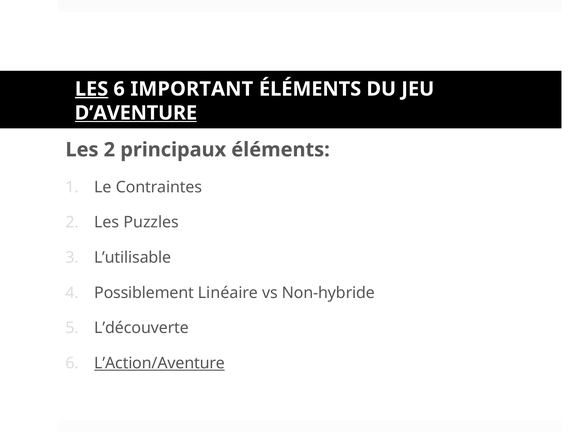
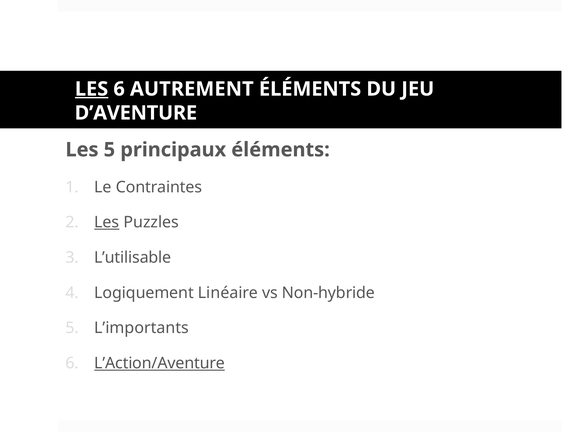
IMPORTANT: IMPORTANT -> AUTREMENT
D’AVENTURE underline: present -> none
Les 2: 2 -> 5
Les at (107, 222) underline: none -> present
Possiblement: Possiblement -> Logiquement
L’découverte: L’découverte -> L’importants
